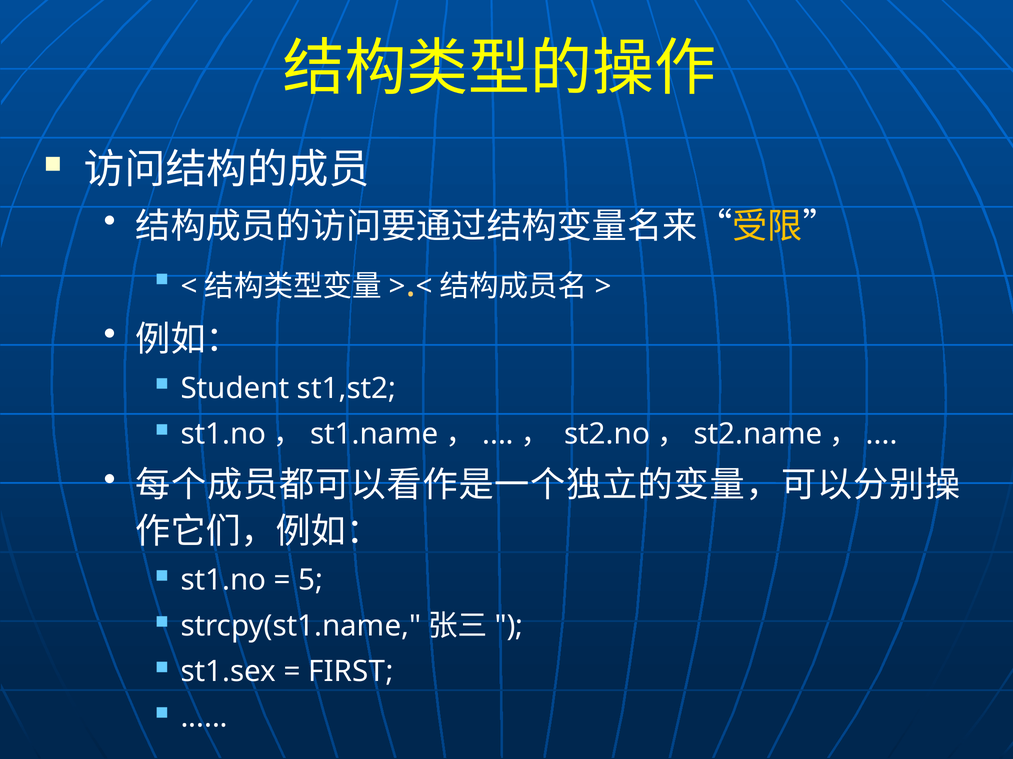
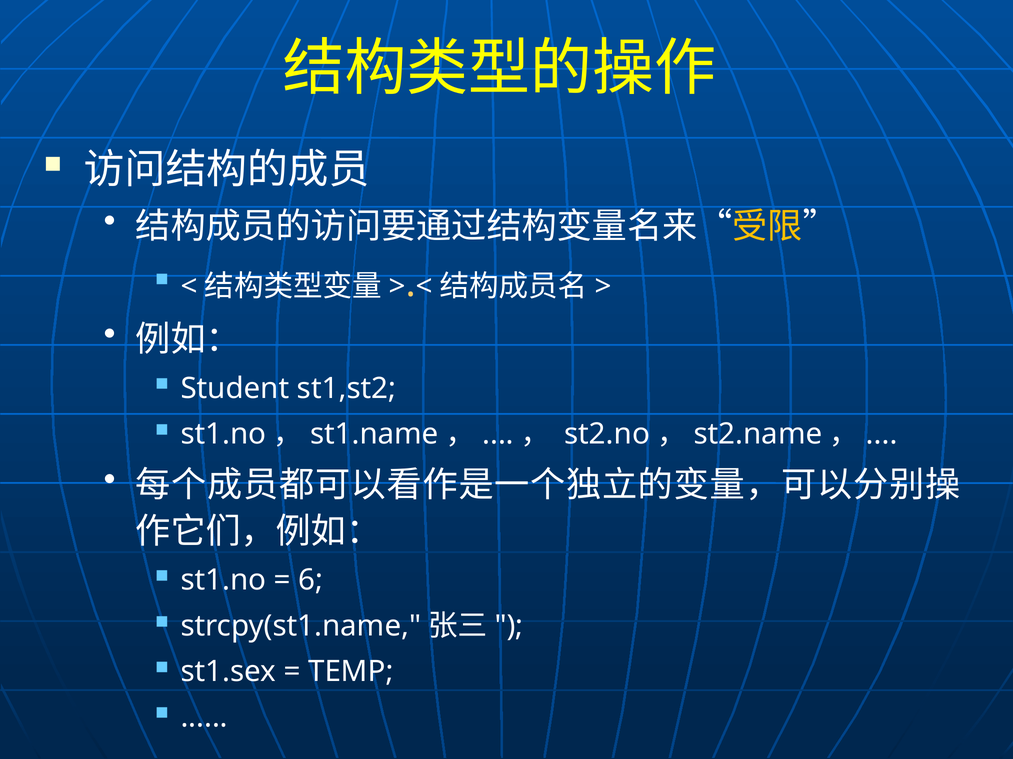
5: 5 -> 6
FIRST: FIRST -> TEMP
